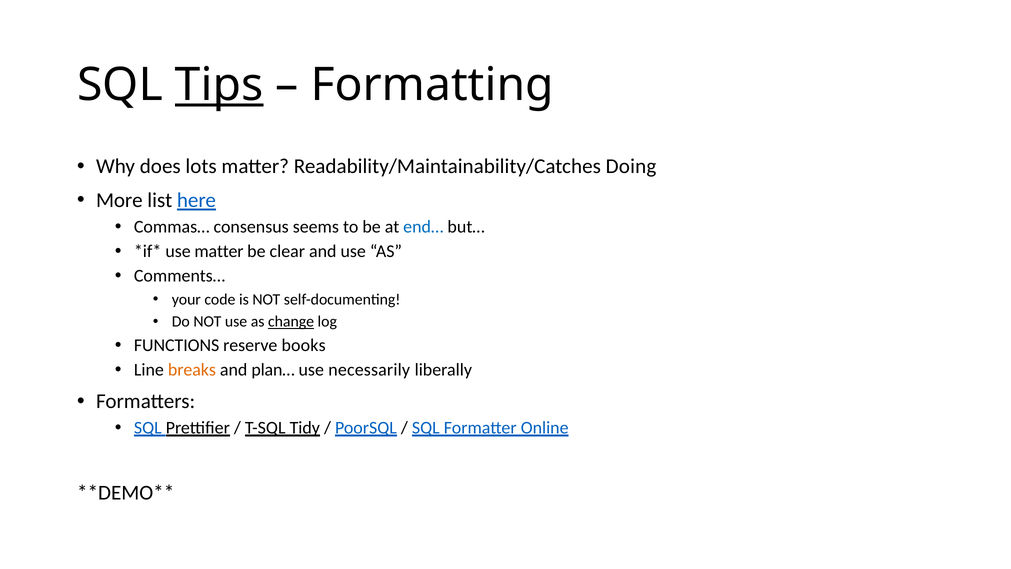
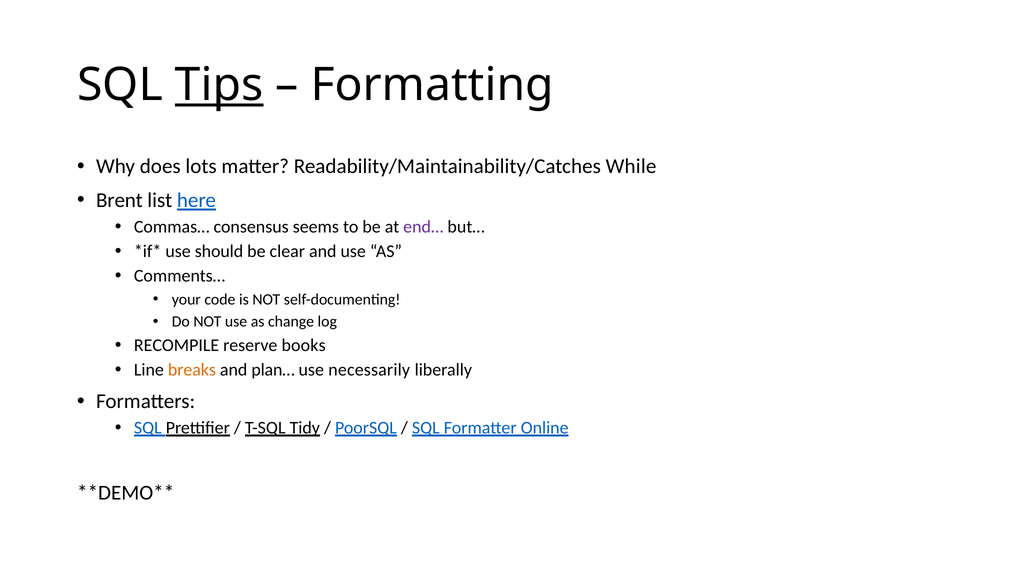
Doing: Doing -> While
More: More -> Brent
end… colour: blue -> purple
use matter: matter -> should
change underline: present -> none
FUNCTIONS: FUNCTIONS -> RECOMPILE
